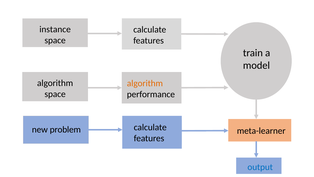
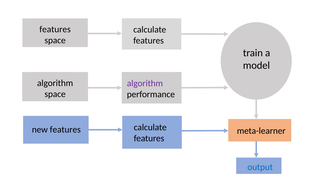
instance at (55, 29): instance -> features
algorithm at (145, 83) colour: orange -> purple
new problem: problem -> features
